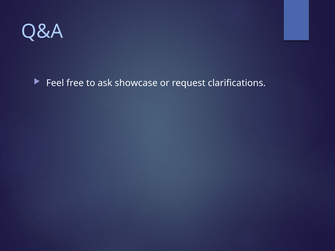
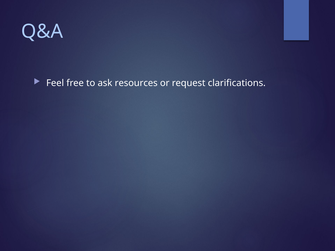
showcase: showcase -> resources
